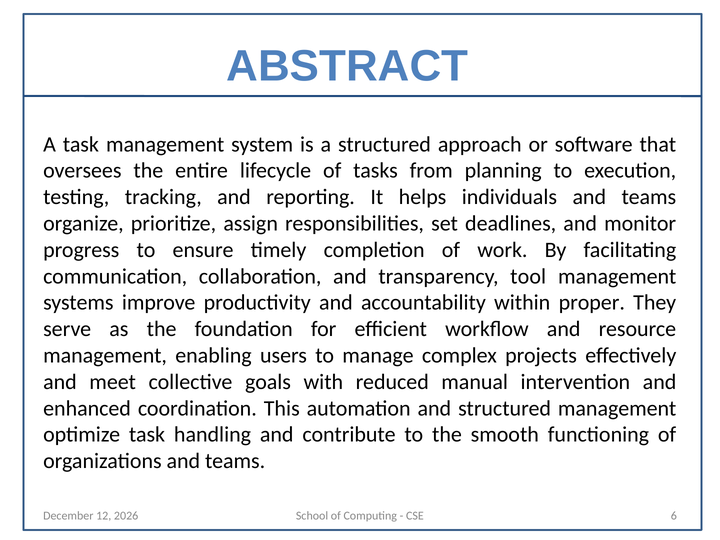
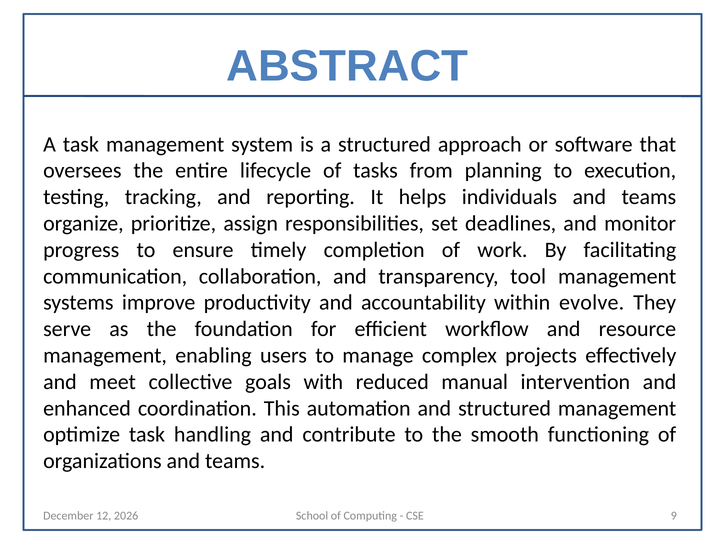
proper: proper -> evolve
6: 6 -> 9
